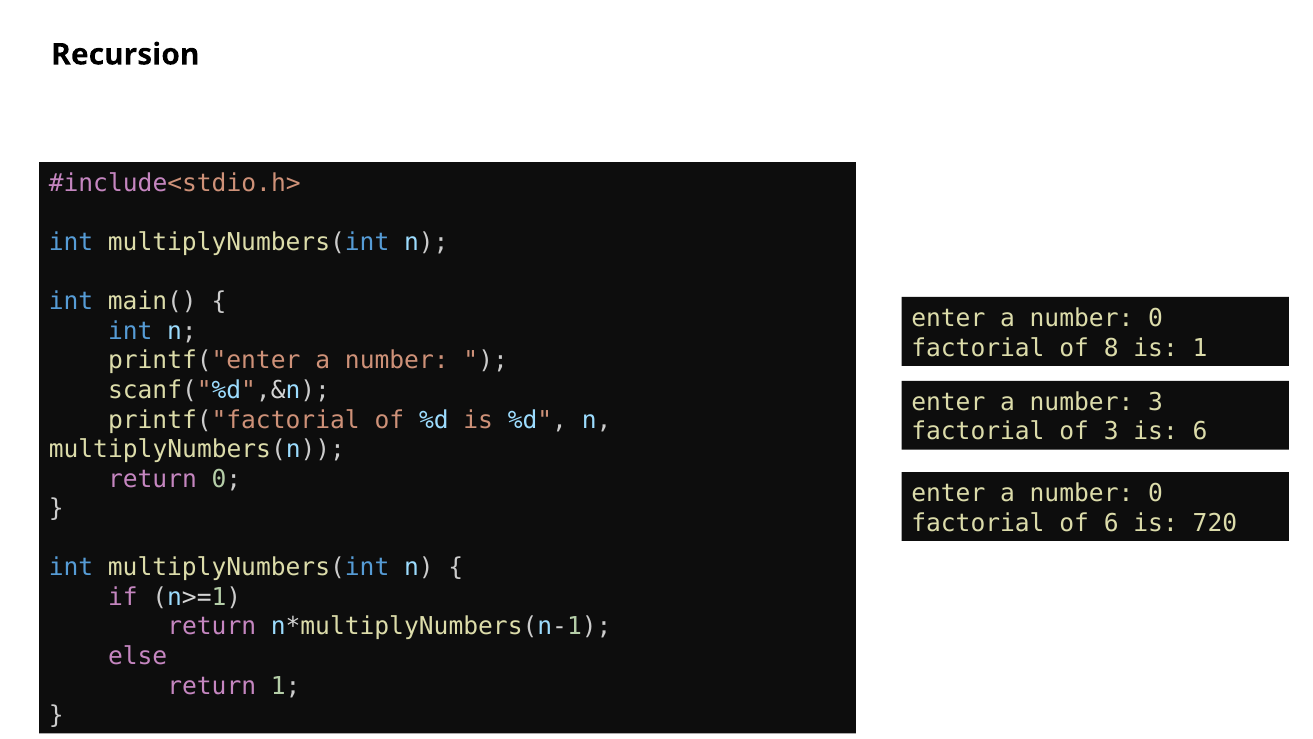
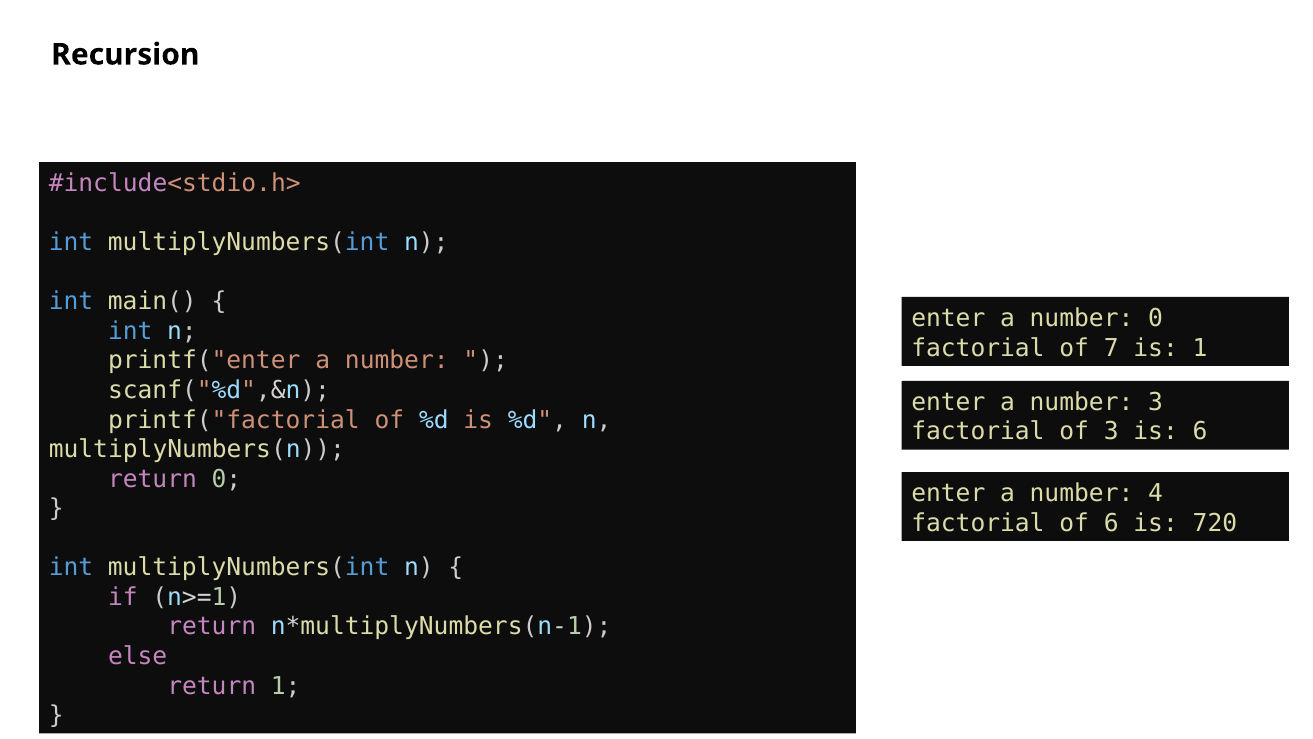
8: 8 -> 7
0 at (1156, 493): 0 -> 4
